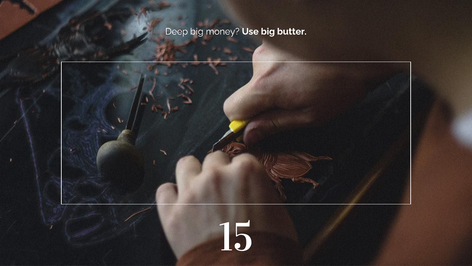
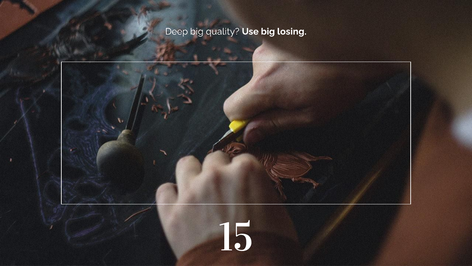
money: money -> quality
butter: butter -> losing
